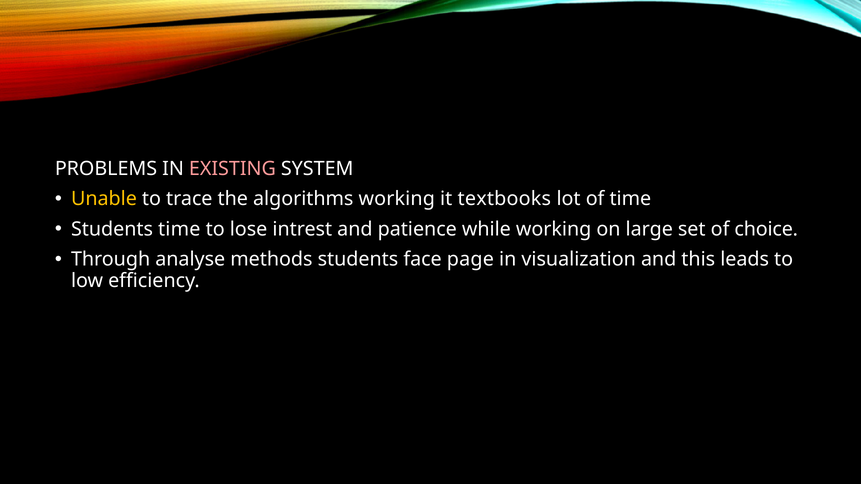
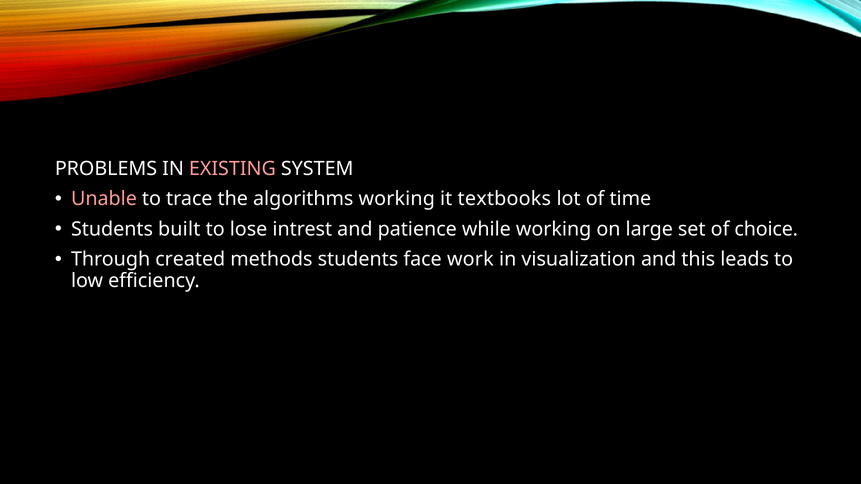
Unable colour: yellow -> pink
Students time: time -> built
analyse: analyse -> created
page: page -> work
